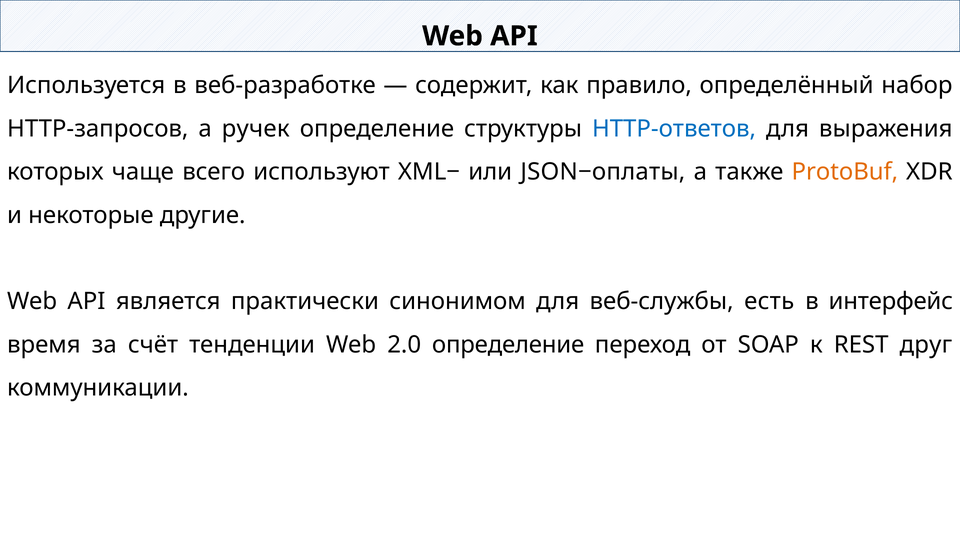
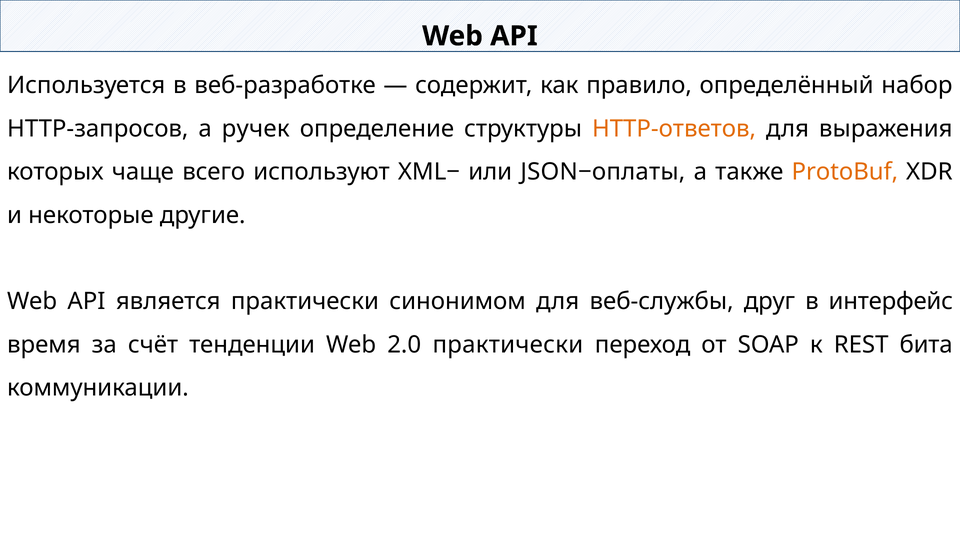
HTTP-ответов colour: blue -> orange
есть: есть -> друг
2.0 определение: определение -> практически
друг: друг -> бита
